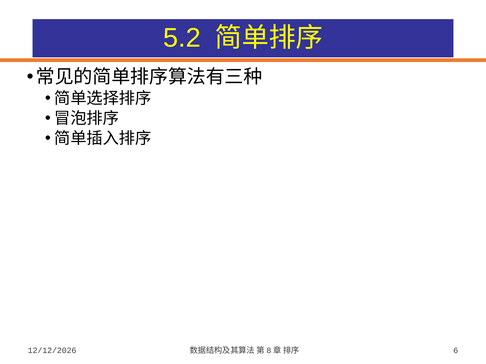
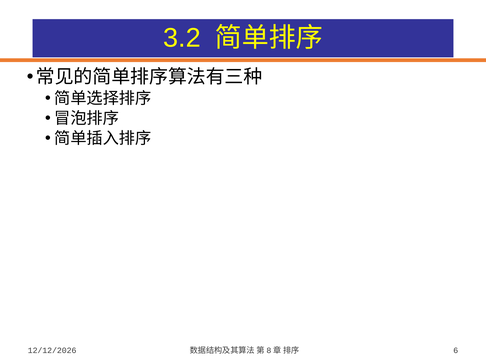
5.2: 5.2 -> 3.2
